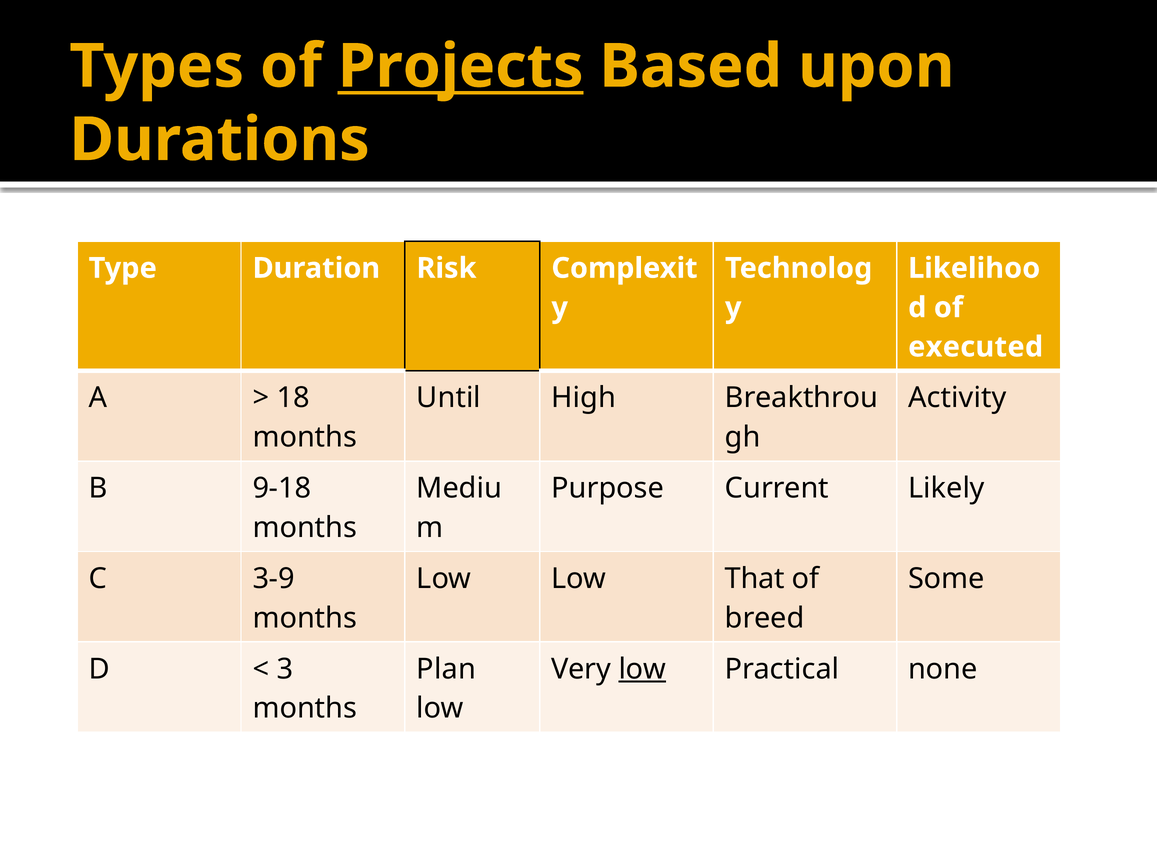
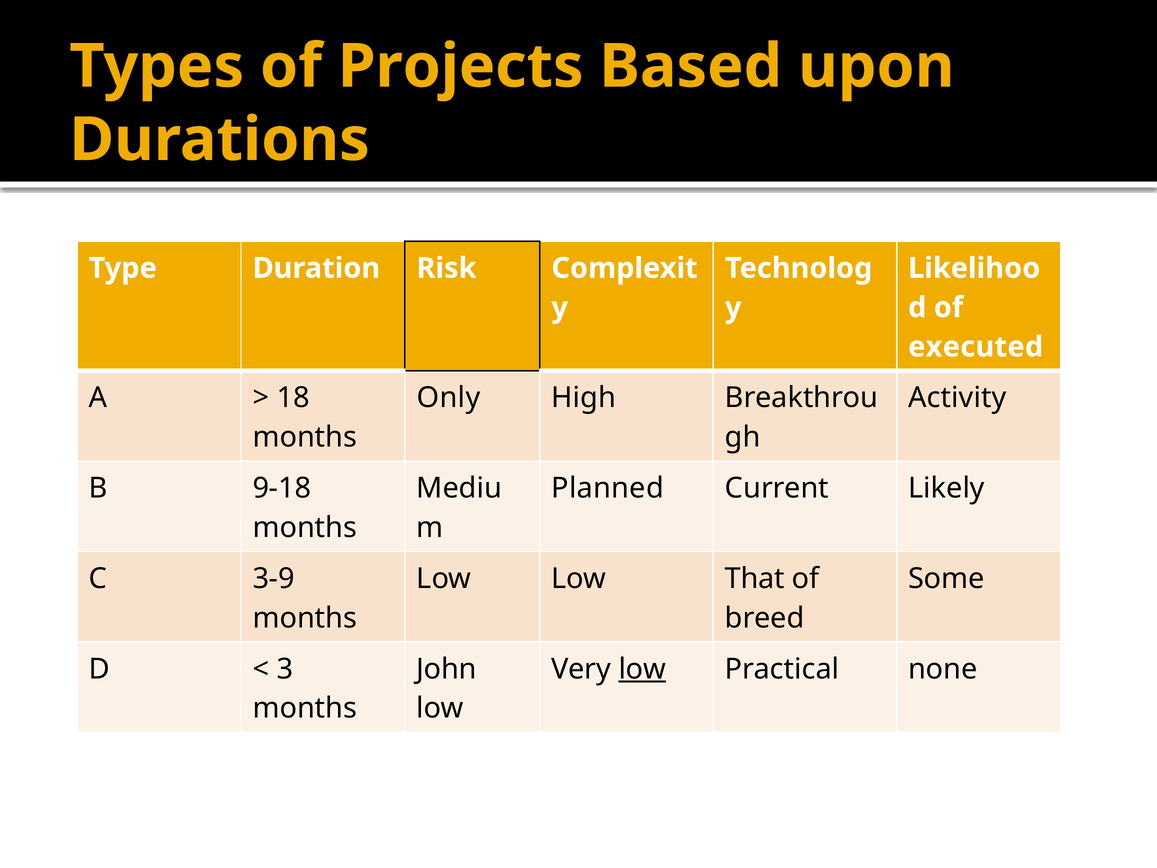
Projects underline: present -> none
Until: Until -> Only
Purpose: Purpose -> Planned
Plan: Plan -> John
